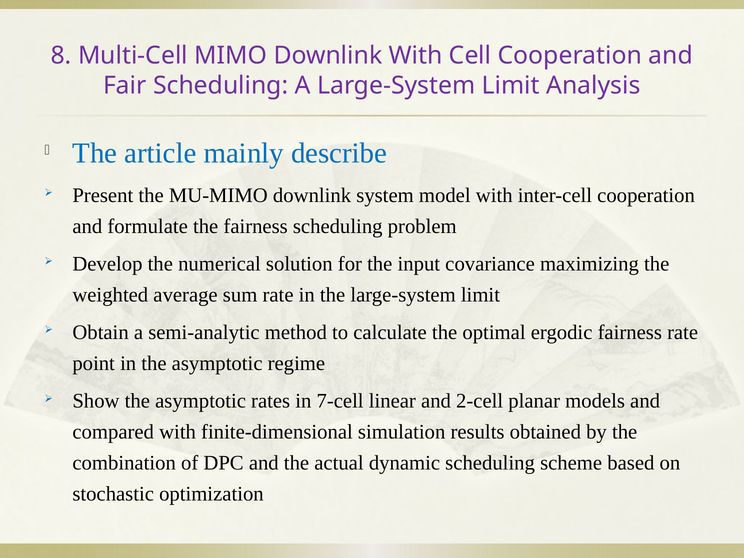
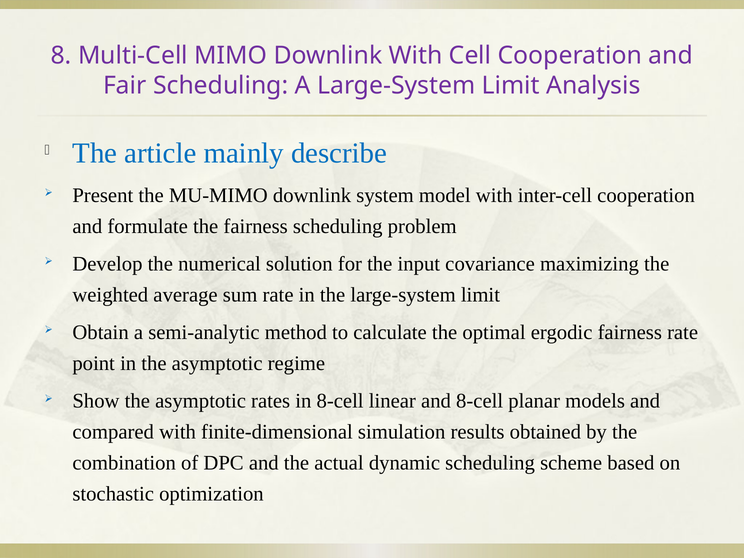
in 7-cell: 7-cell -> 8-cell
and 2-cell: 2-cell -> 8-cell
